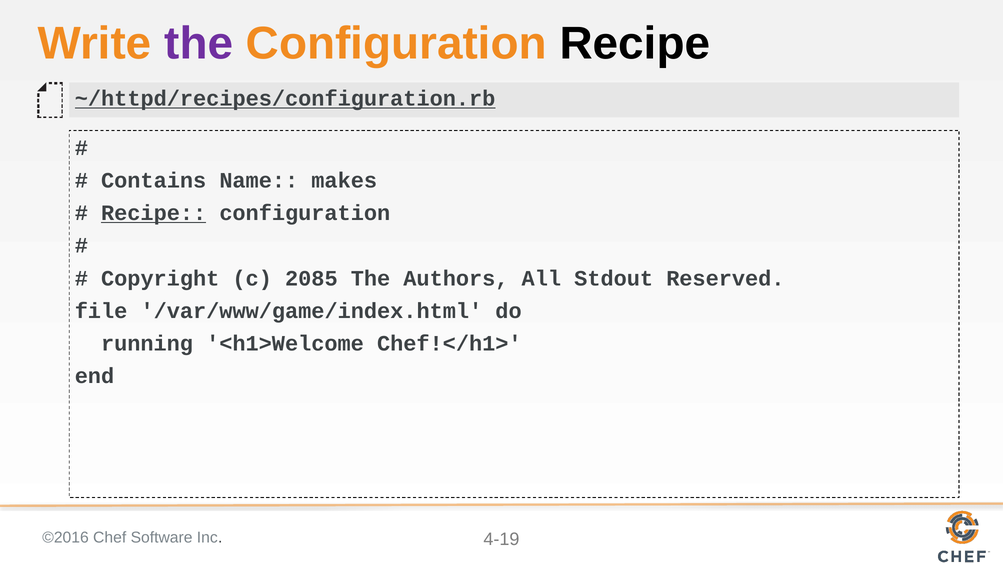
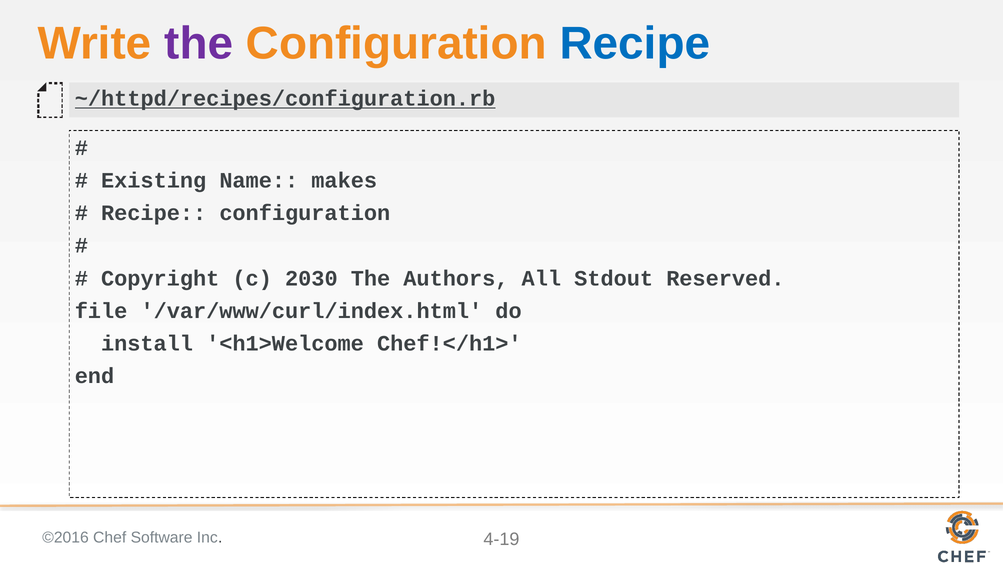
Recipe at (635, 43) colour: black -> blue
Contains: Contains -> Existing
Recipe at (154, 213) underline: present -> none
2085: 2085 -> 2030
/var/www/game/index.html: /var/www/game/index.html -> /var/www/curl/index.html
running: running -> install
